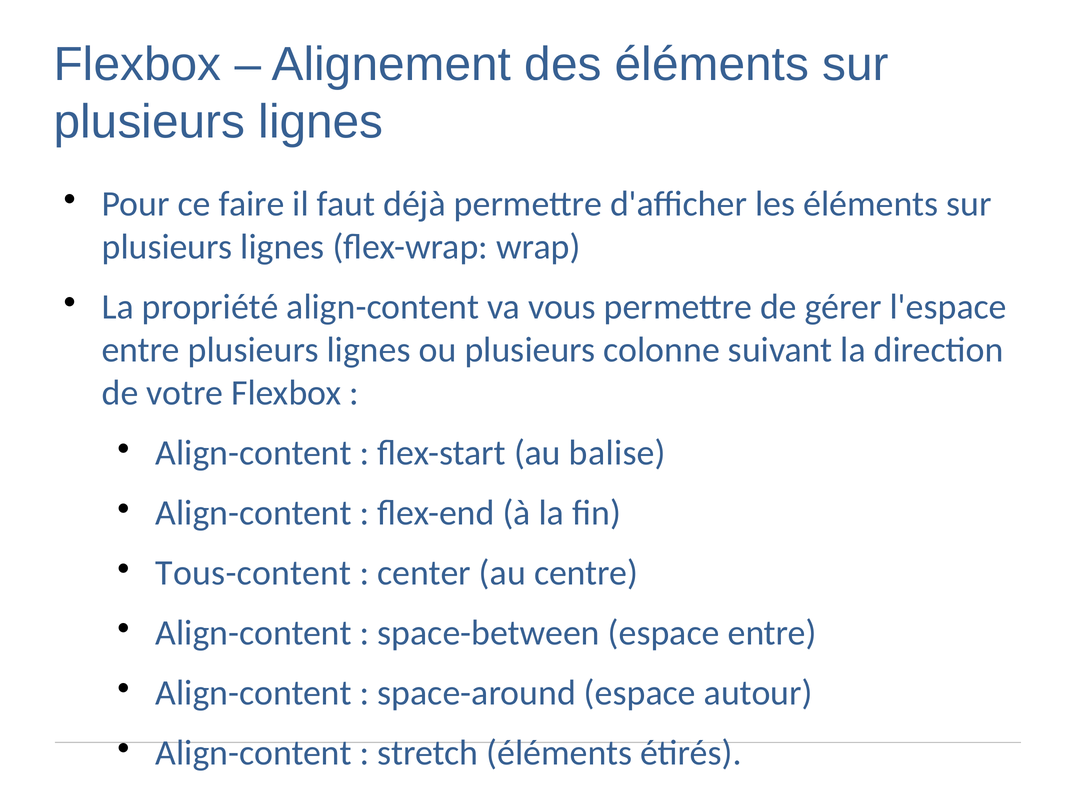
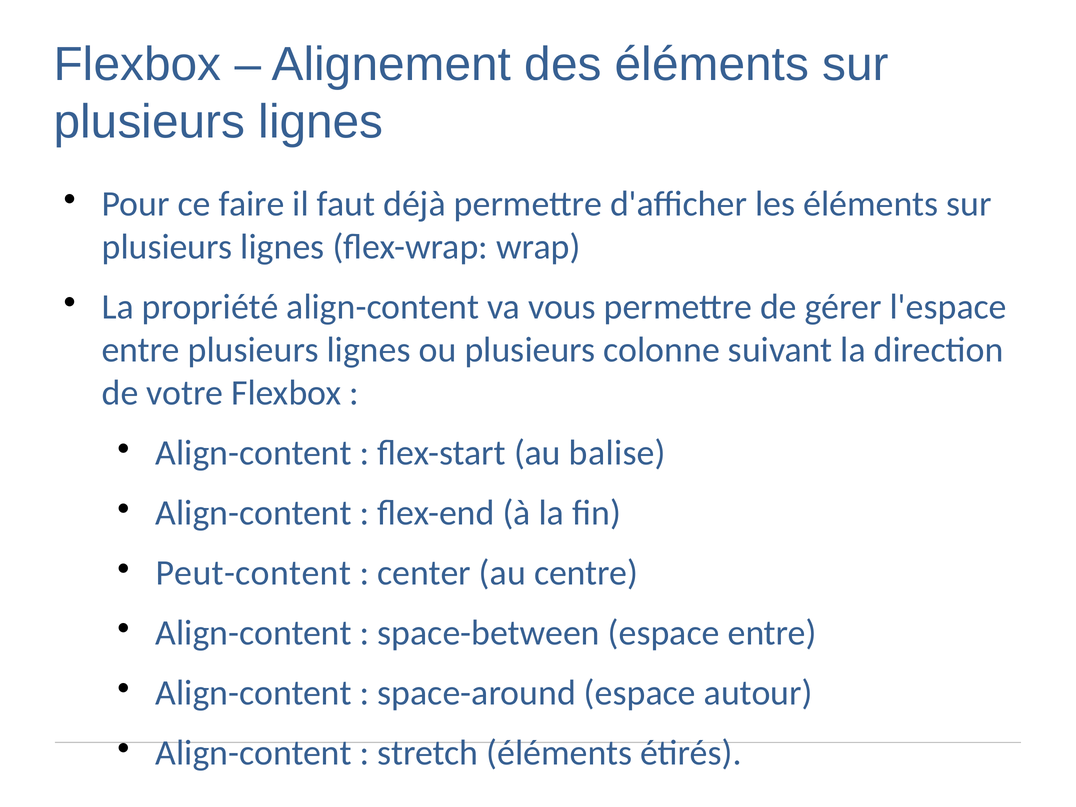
Tous-content: Tous-content -> Peut-content
